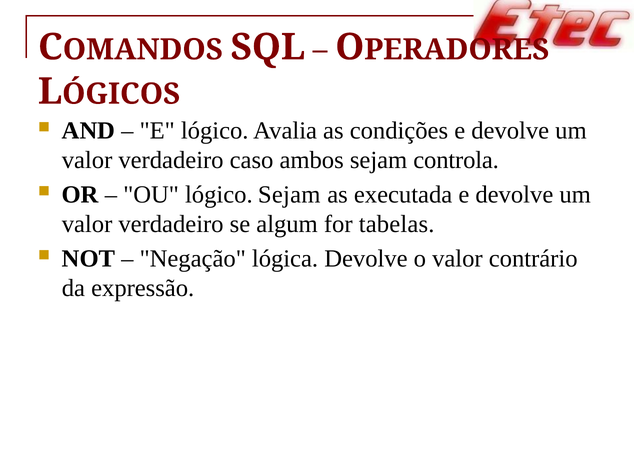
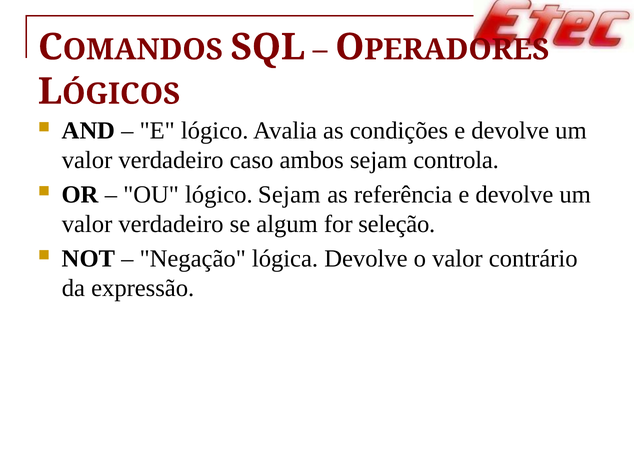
executada: executada -> referência
tabelas: tabelas -> seleção
